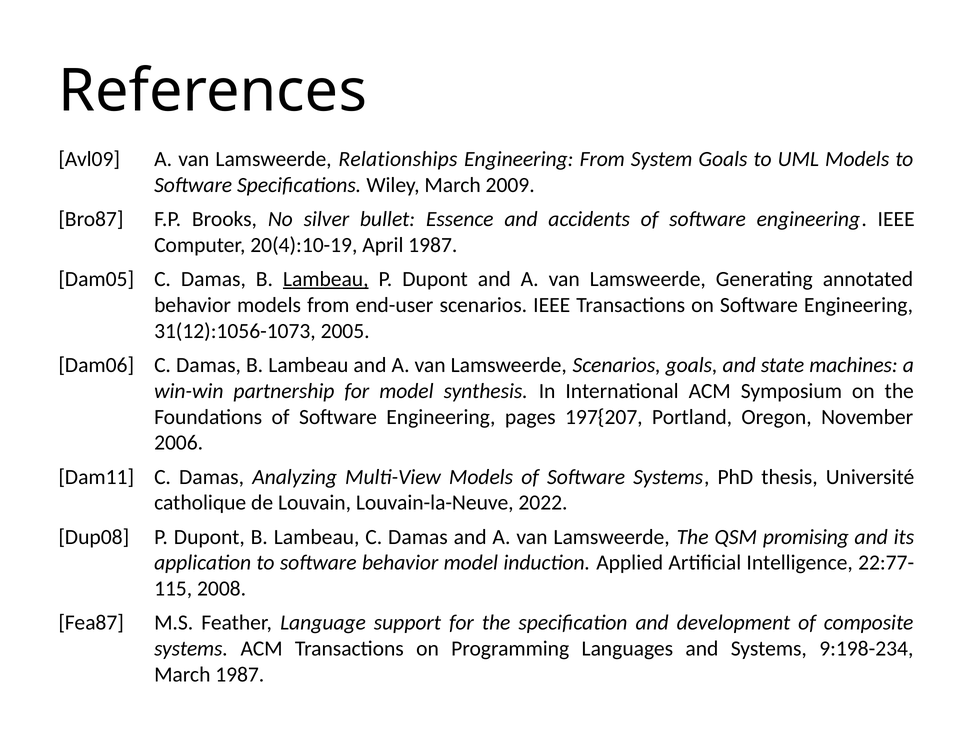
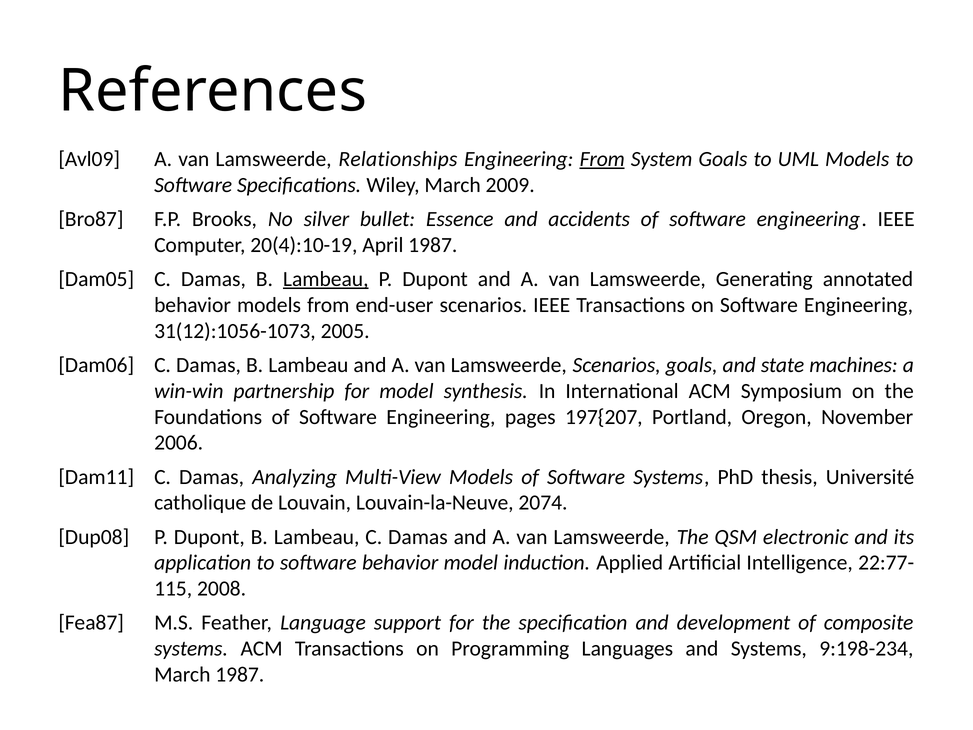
From at (602, 159) underline: none -> present
2022: 2022 -> 2074
promising: promising -> electronic
